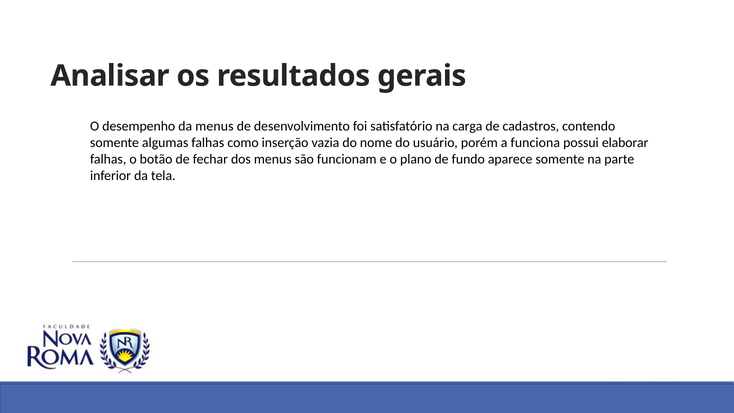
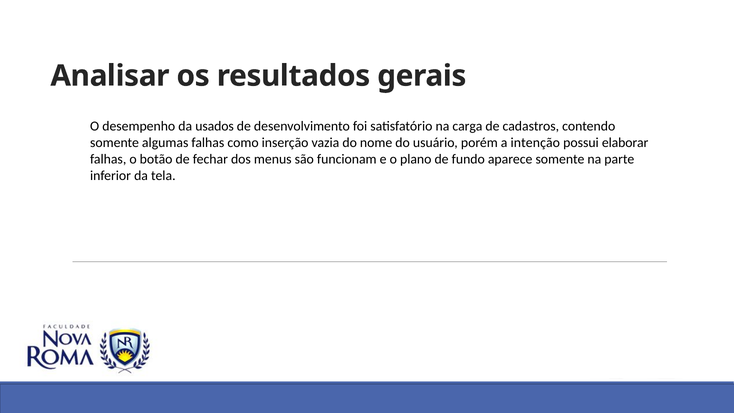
da menus: menus -> usados
funciona: funciona -> intenção
